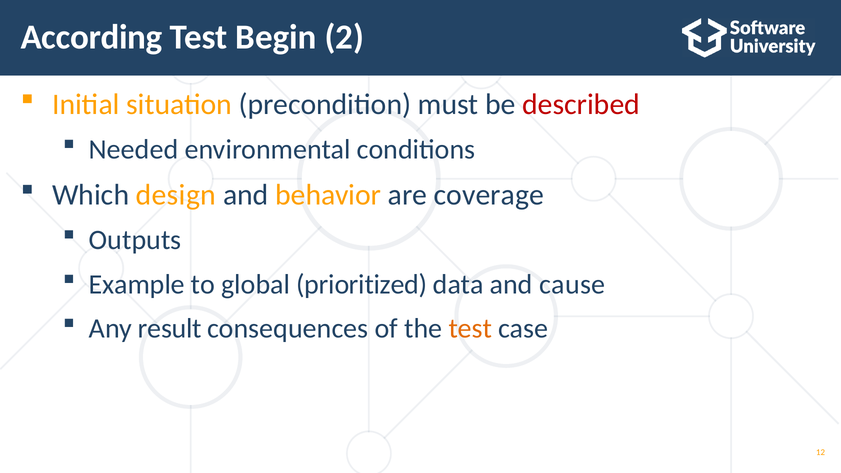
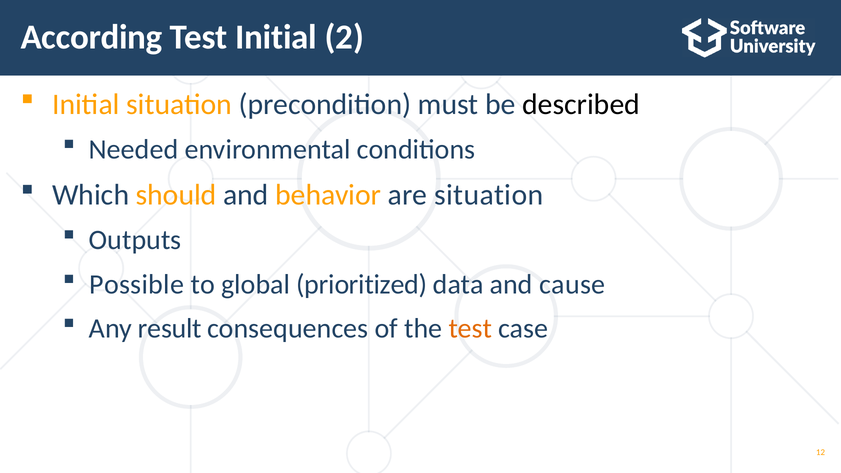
Test Begin: Begin -> Initial
described colour: red -> black
design: design -> should
are coverage: coverage -> situation
Example: Example -> Possible
